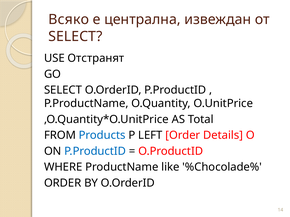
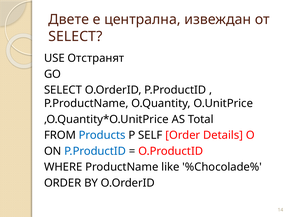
Всяко: Всяко -> Двете
LEFT: LEFT -> SELF
